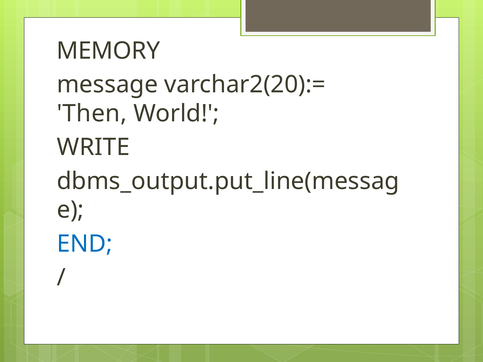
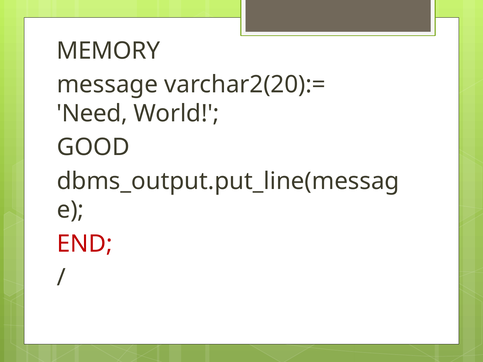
Then: Then -> Need
WRITE: WRITE -> GOOD
END colour: blue -> red
